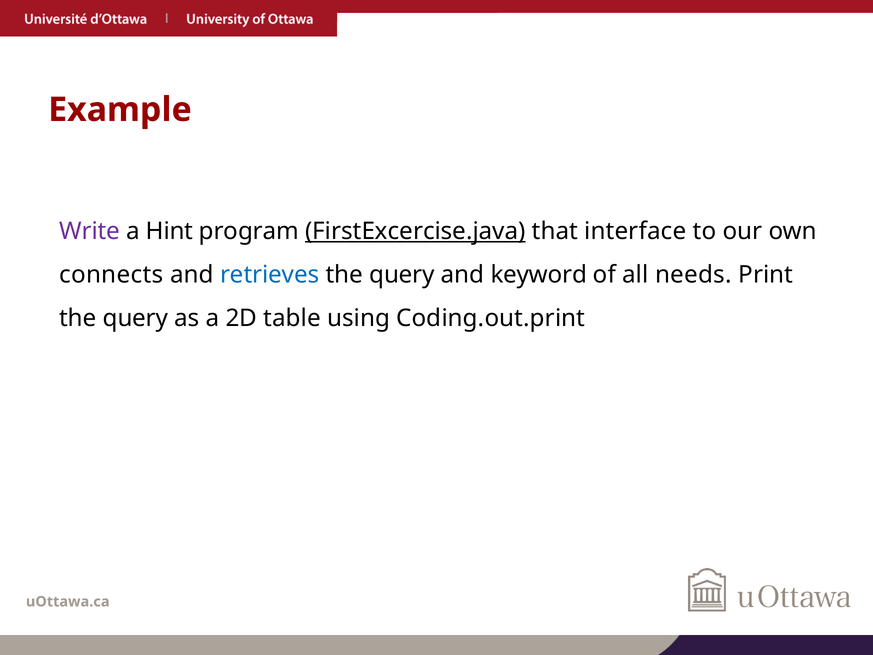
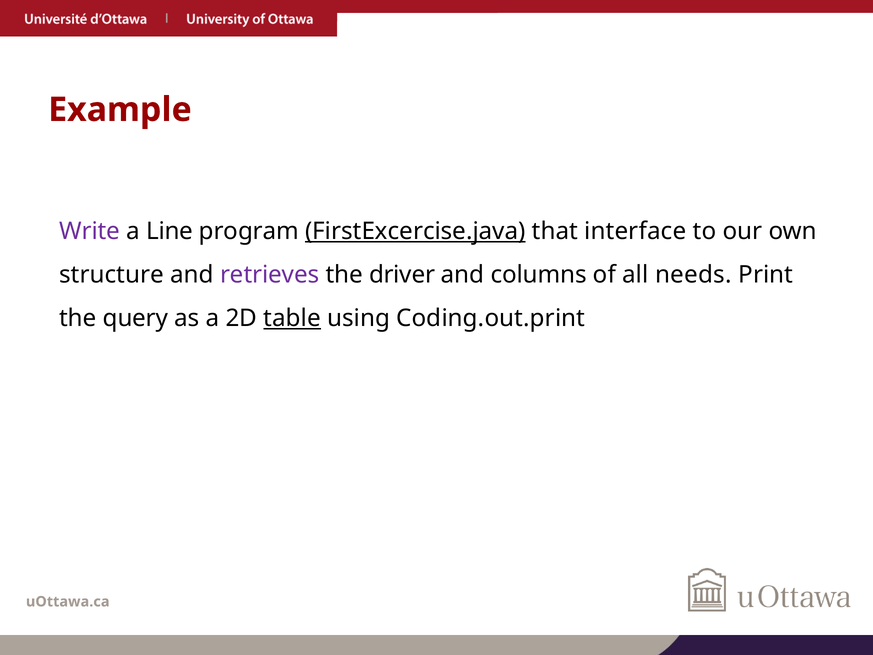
Hint: Hint -> Line
connects: connects -> structure
retrieves colour: blue -> purple
query at (402, 275): query -> driver
keyword: keyword -> columns
table underline: none -> present
